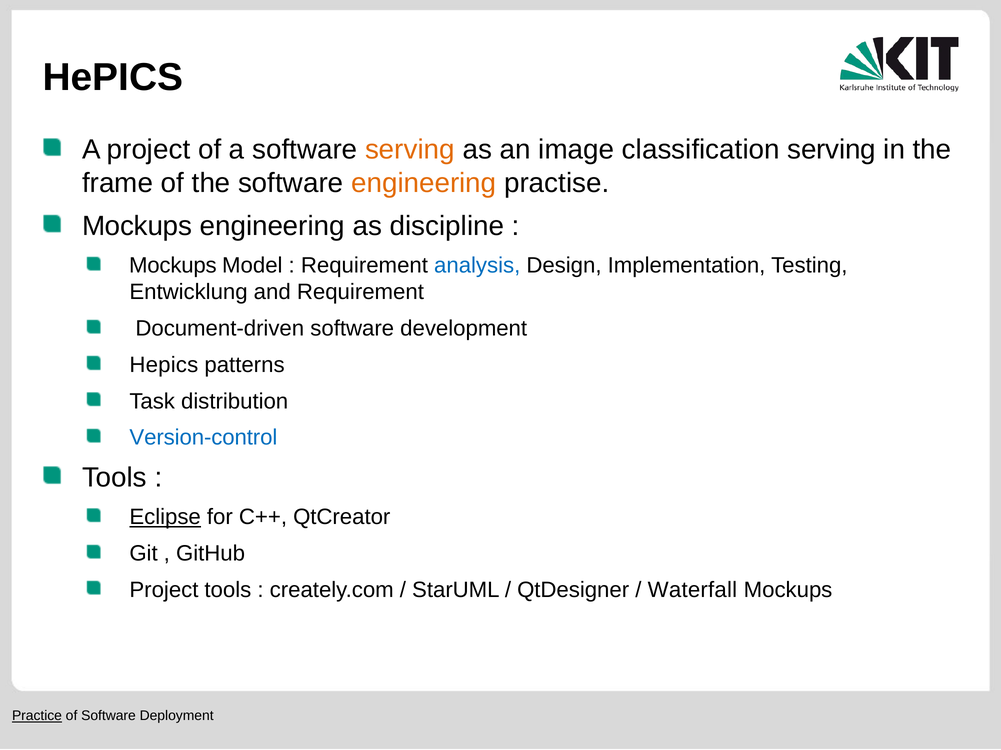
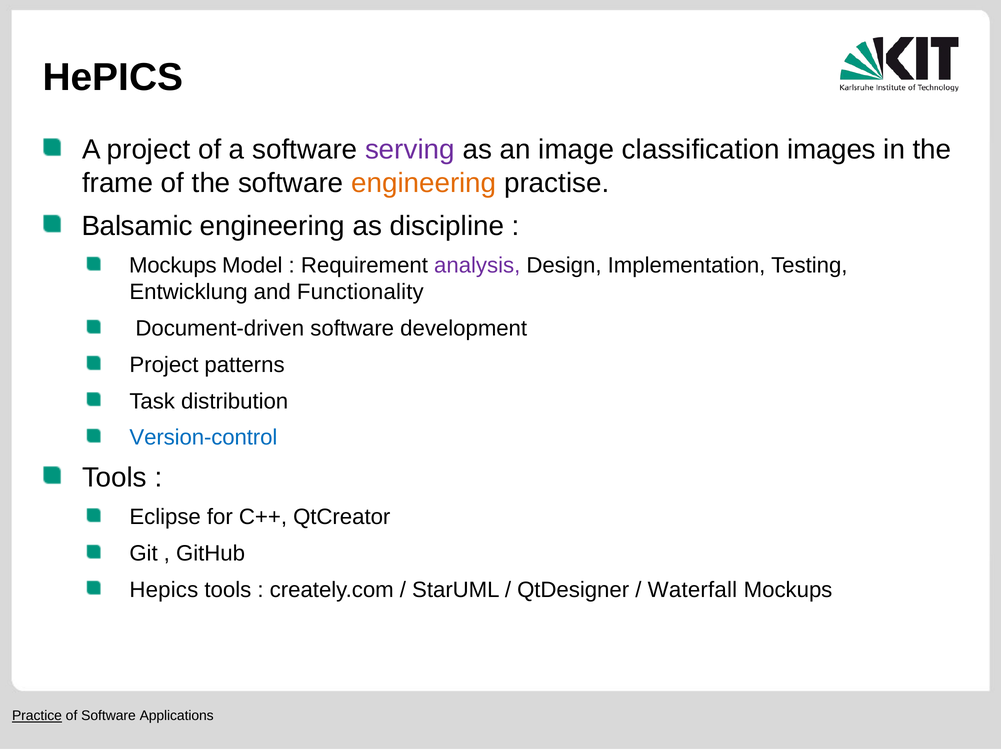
serving at (410, 150) colour: orange -> purple
classification serving: serving -> images
Mockups at (137, 226): Mockups -> Balsamic
analysis colour: blue -> purple
and Requirement: Requirement -> Functionality
Hepics at (164, 365): Hepics -> Project
Eclipse underline: present -> none
Project at (164, 590): Project -> Hepics
Deployment: Deployment -> Applications
